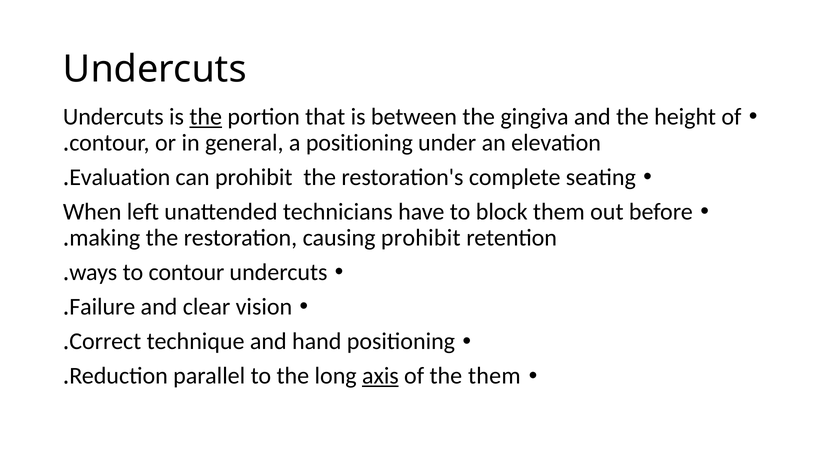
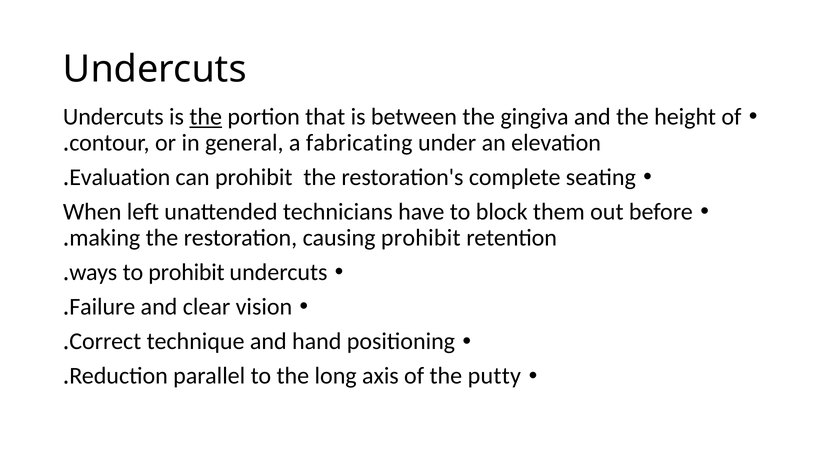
a positioning: positioning -> fabricating
to contour: contour -> prohibit
axis underline: present -> none
the them: them -> putty
